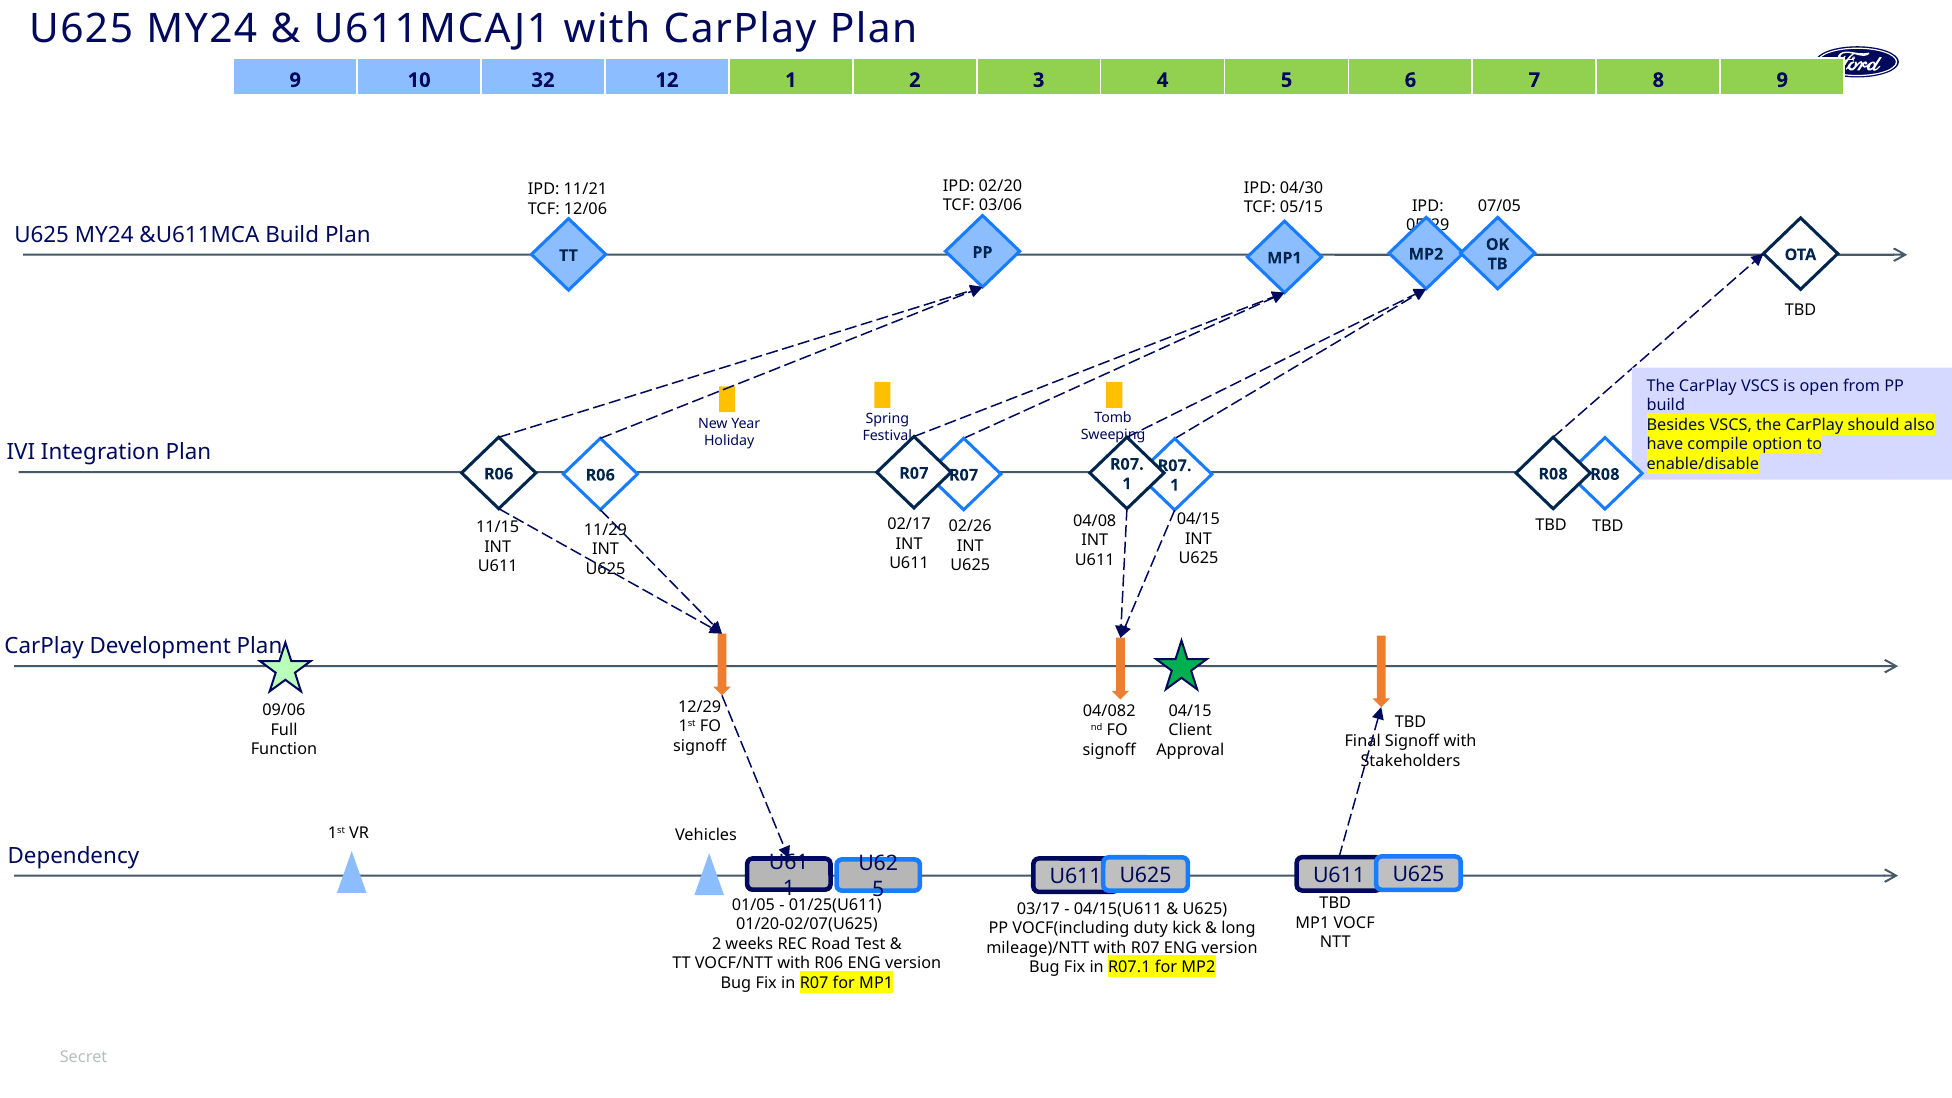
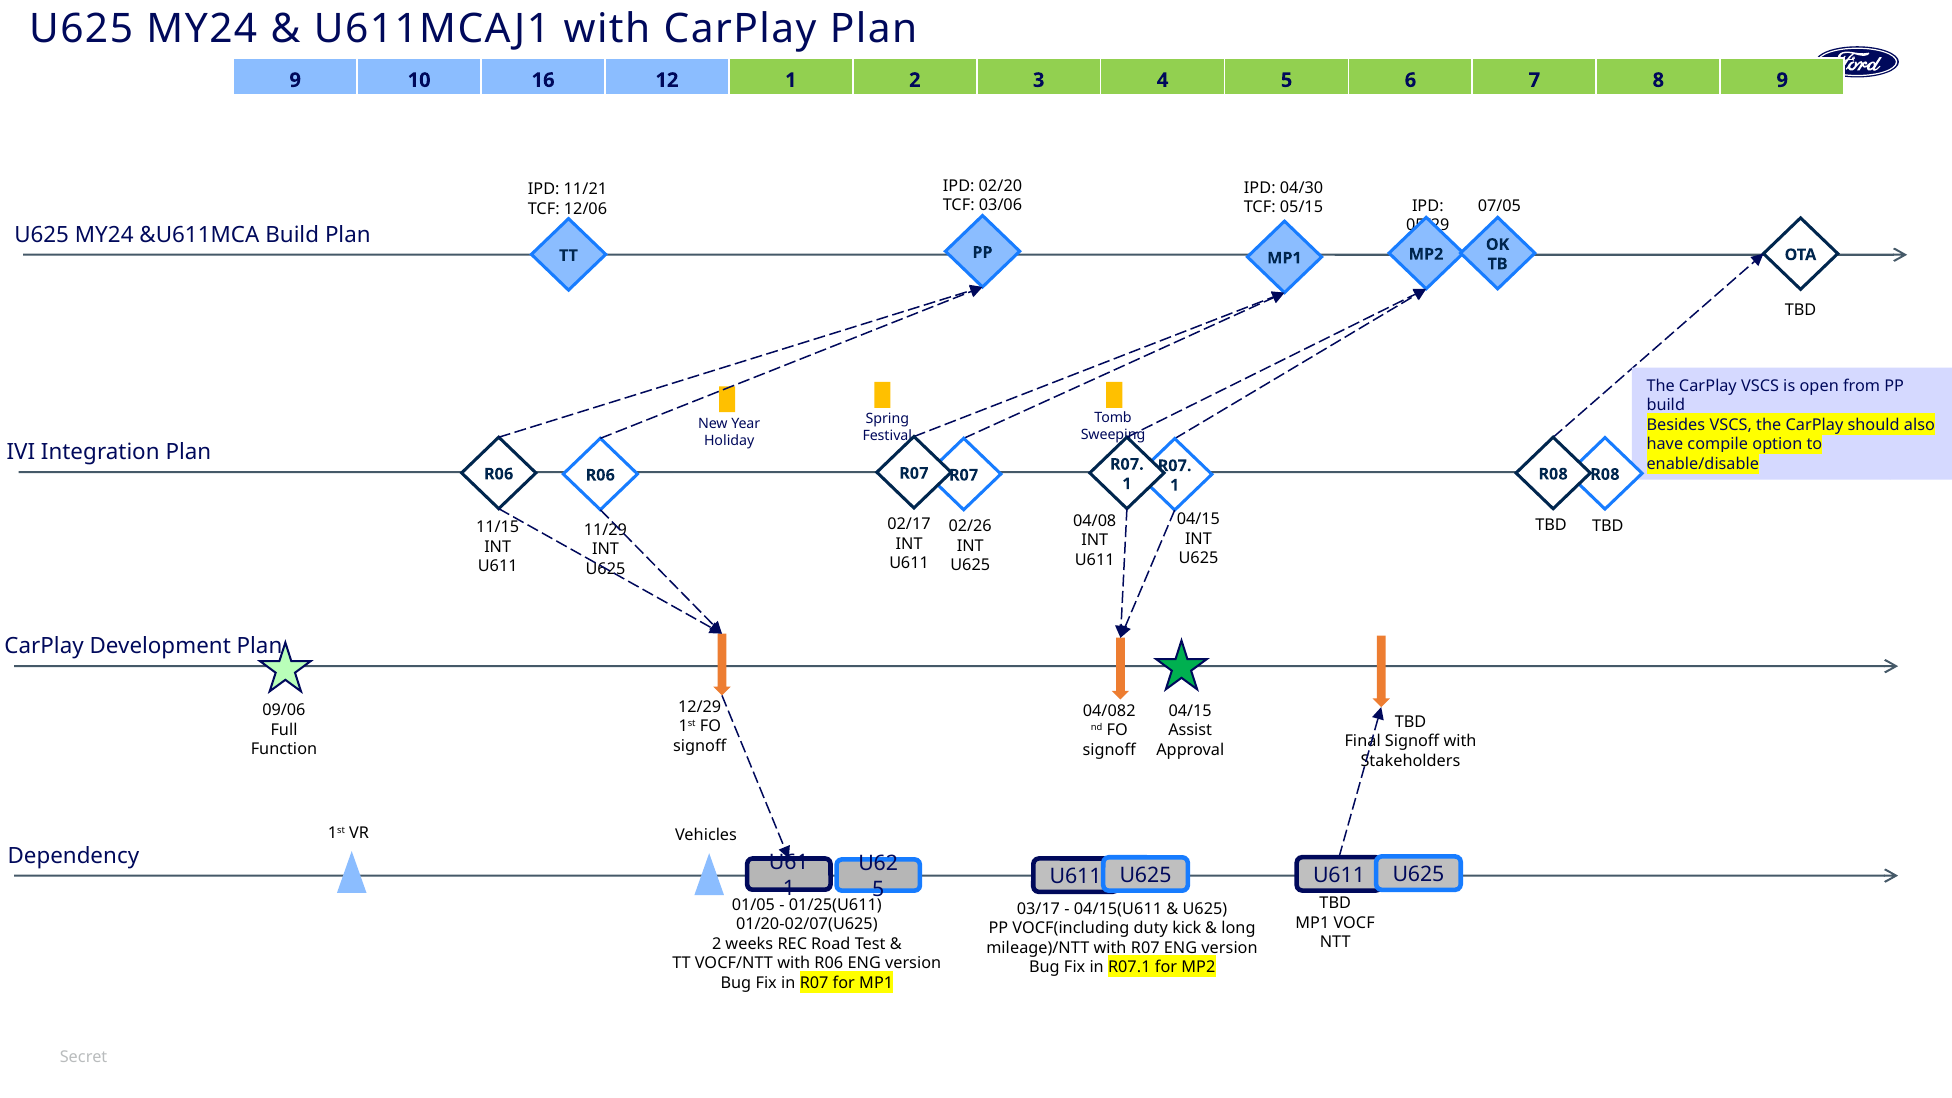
32: 32 -> 16
Client: Client -> Assist
